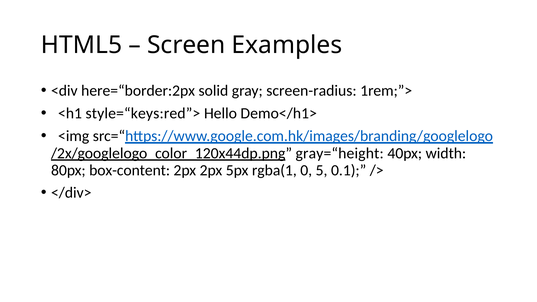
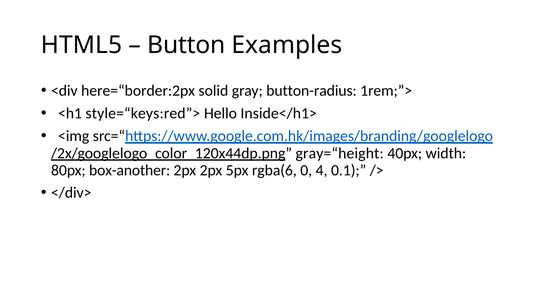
Screen: Screen -> Button
screen-radius: screen-radius -> button-radius
Demo</h1>: Demo</h1> -> Inside</h1>
box-content: box-content -> box-another
rgba(1: rgba(1 -> rgba(6
5: 5 -> 4
